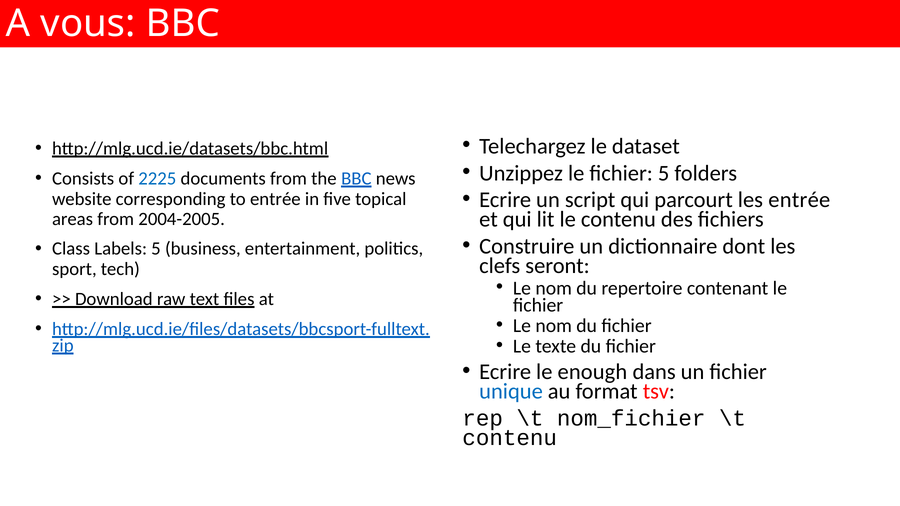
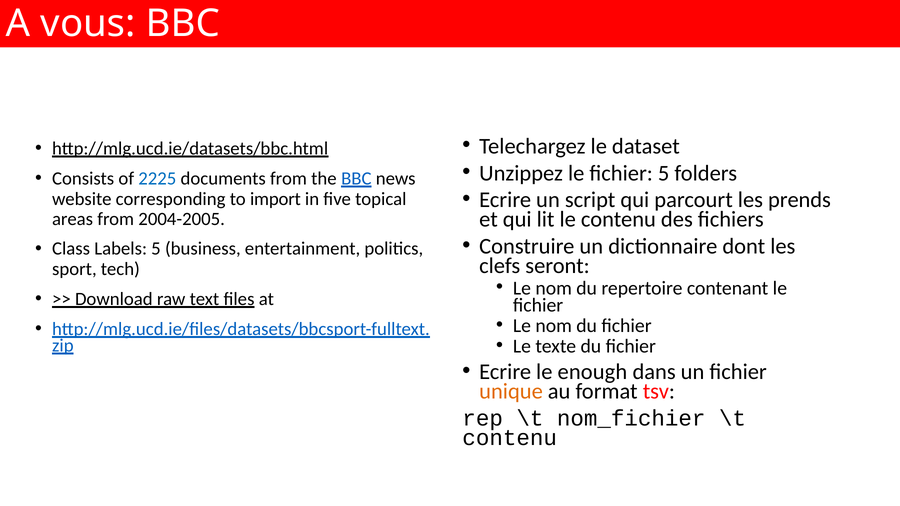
les entrée: entrée -> prends
to entrée: entrée -> import
unique colour: blue -> orange
